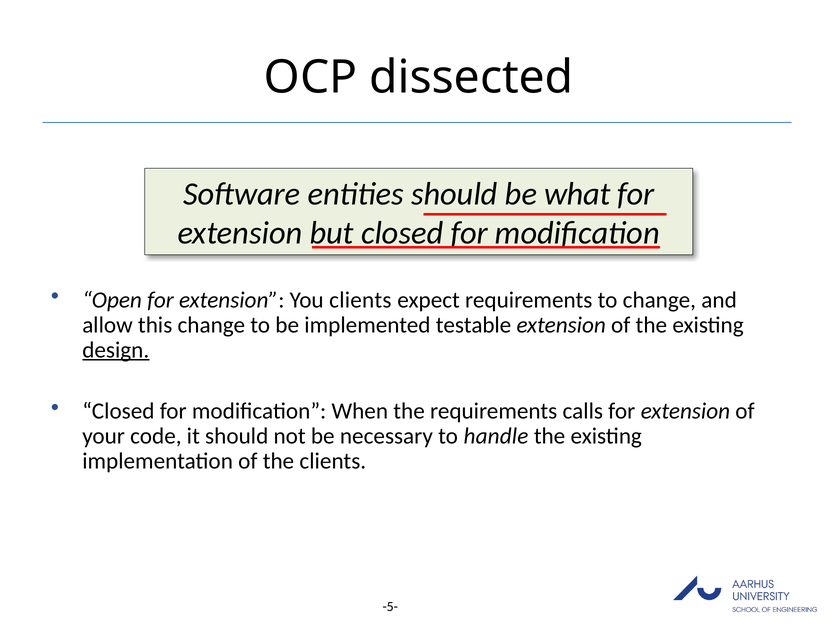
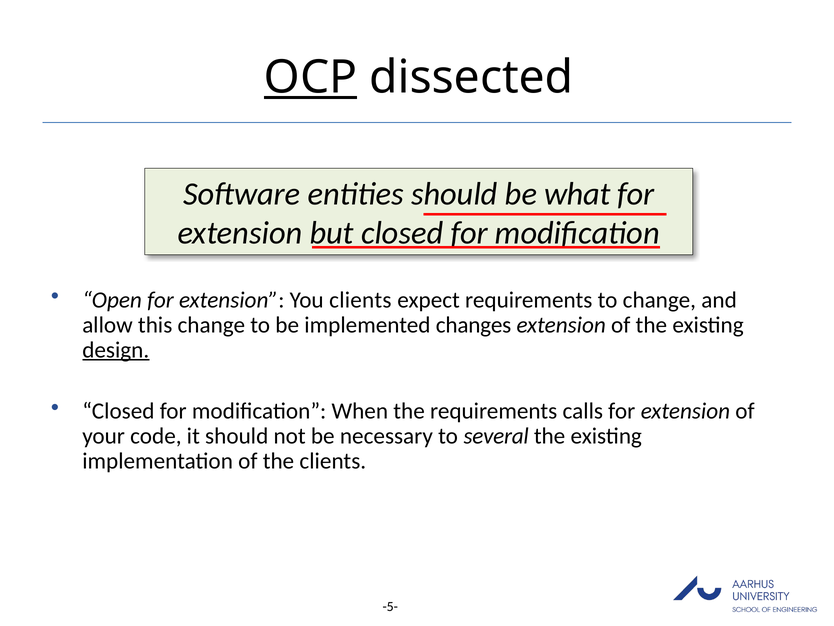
OCP underline: none -> present
testable: testable -> changes
handle: handle -> several
